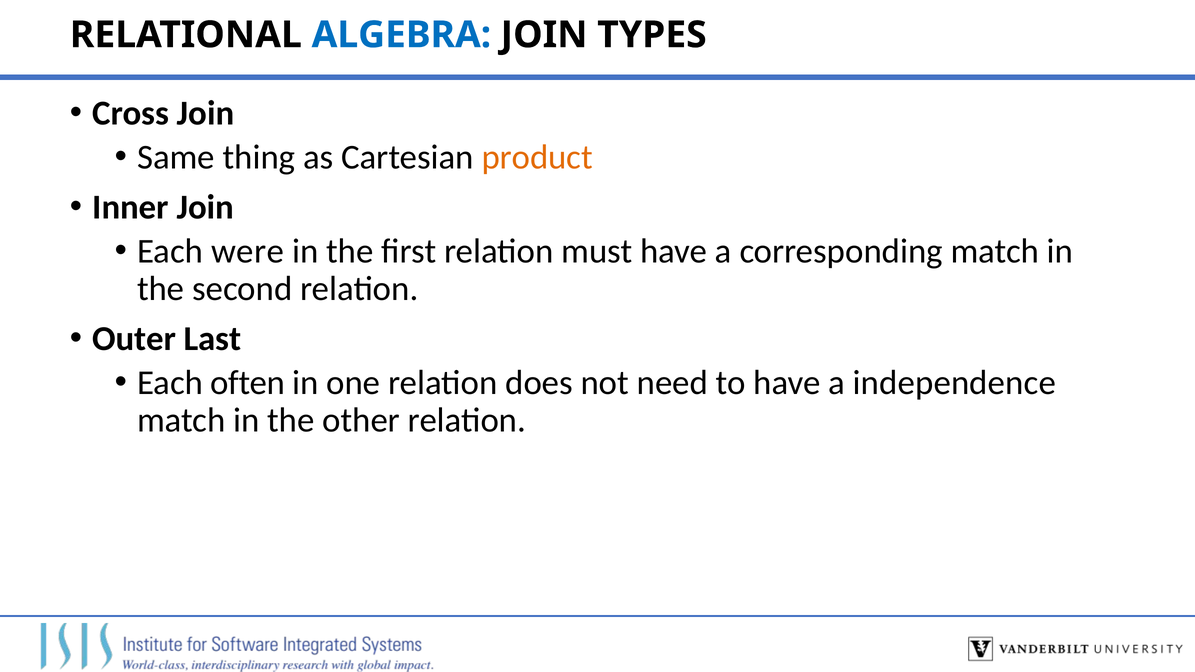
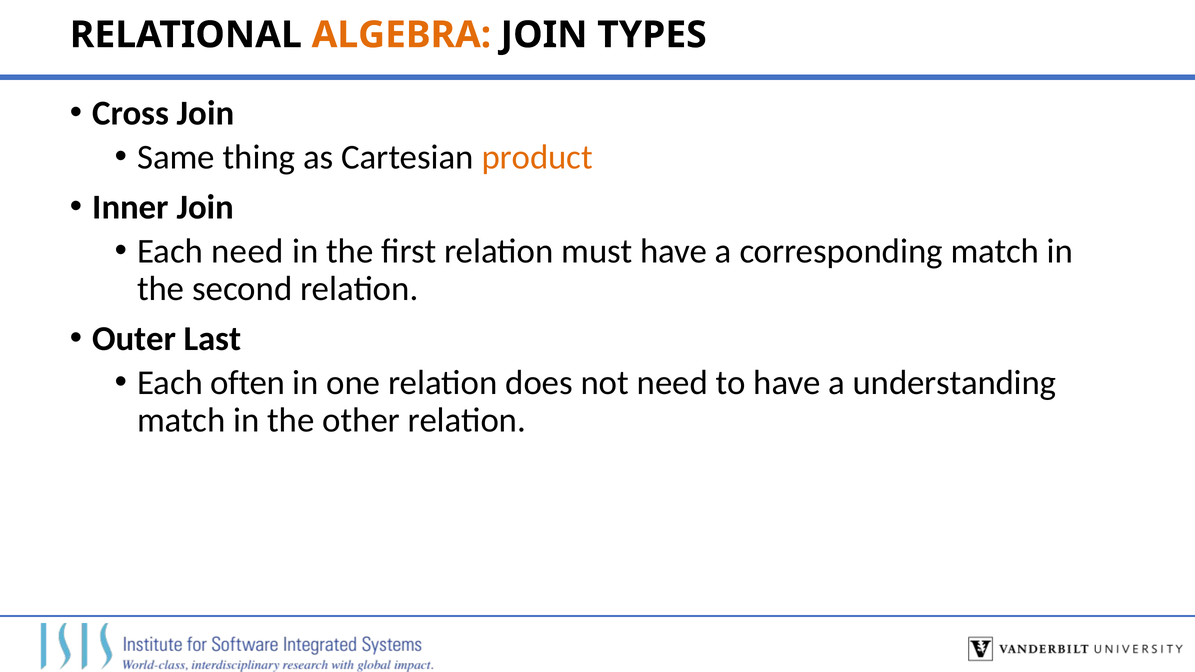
ALGEBRA colour: blue -> orange
Each were: were -> need
independence: independence -> understanding
